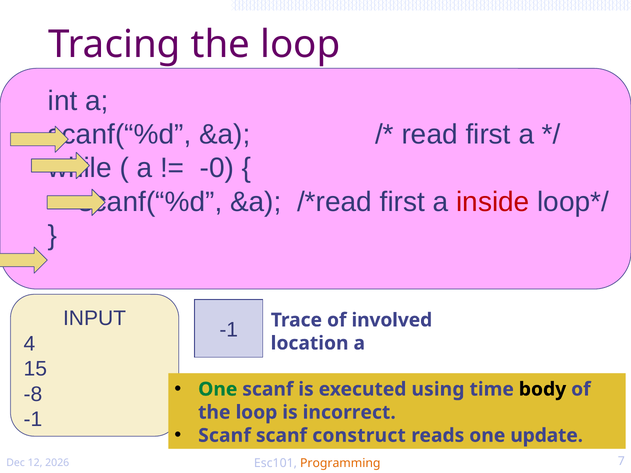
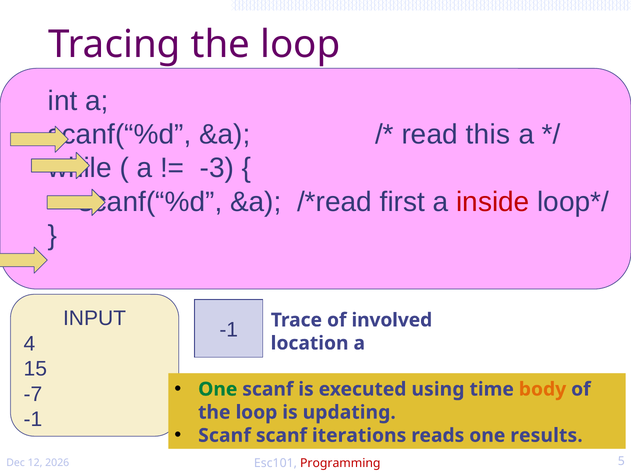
read first: first -> this
-0: -0 -> -3
body colour: black -> orange
-8: -8 -> -7
incorrect: incorrect -> updating
construct: construct -> iterations
update: update -> results
7: 7 -> 5
Programming colour: orange -> red
